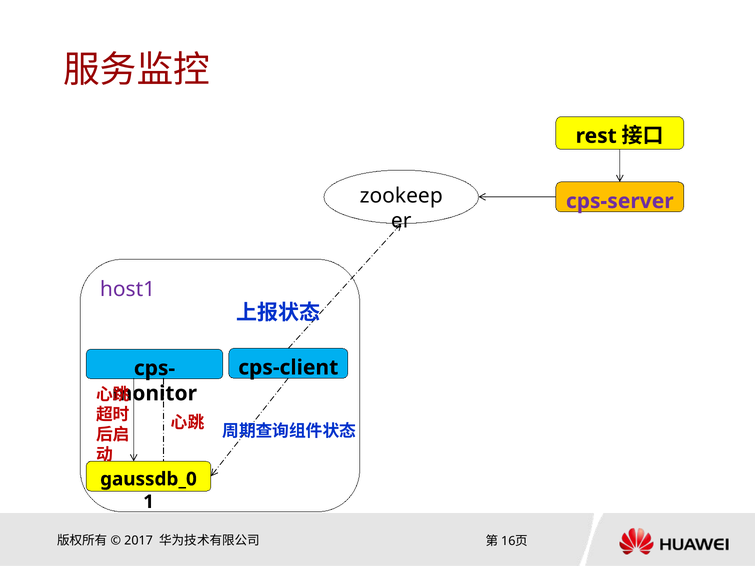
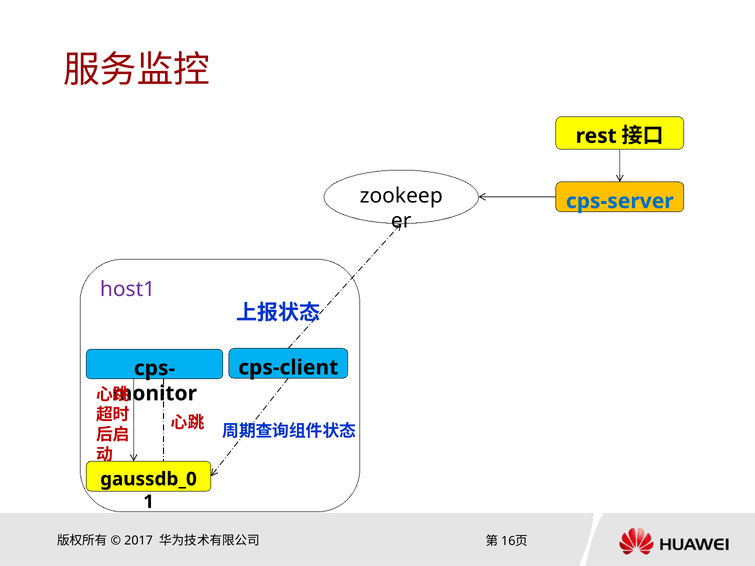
cps-server colour: purple -> blue
